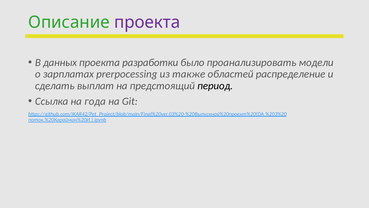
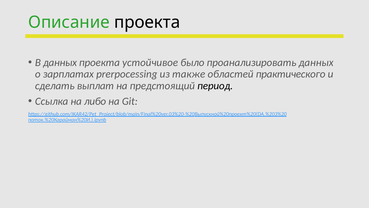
проекта at (147, 22) colour: purple -> black
разработки: разработки -> устойчивое
проанализировать модели: модели -> данных
распределение: распределение -> практического
года: года -> либо
